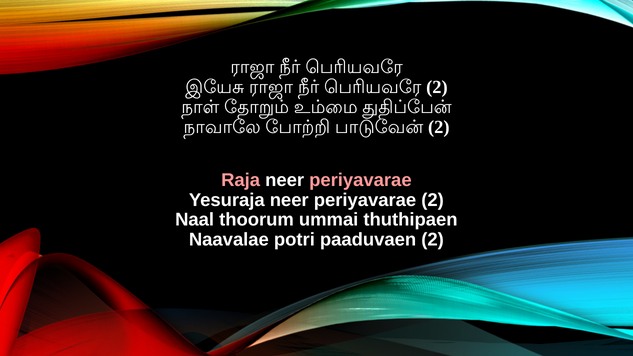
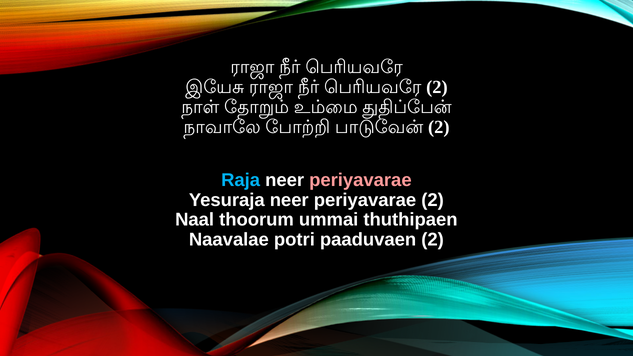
Raja colour: pink -> light blue
